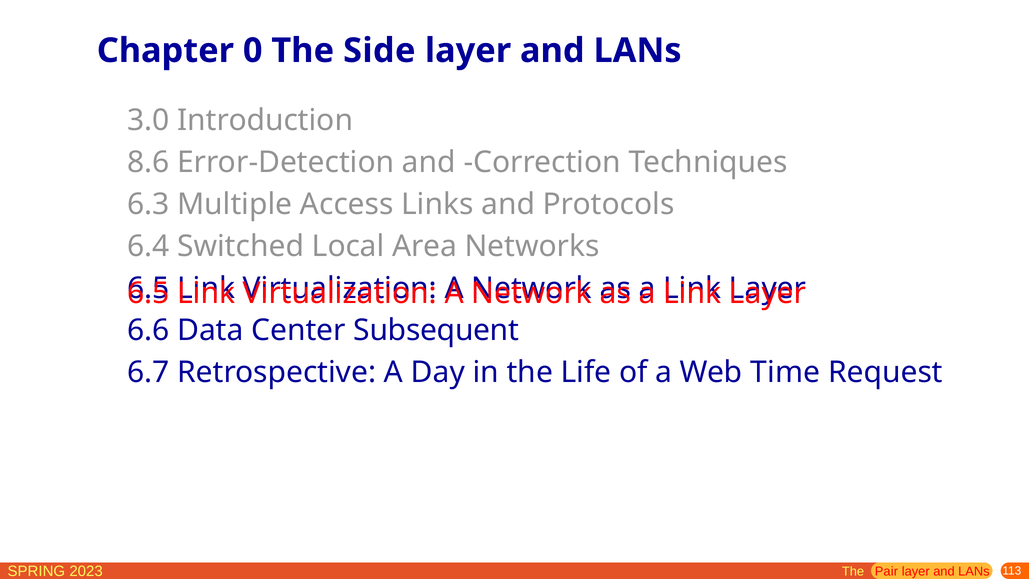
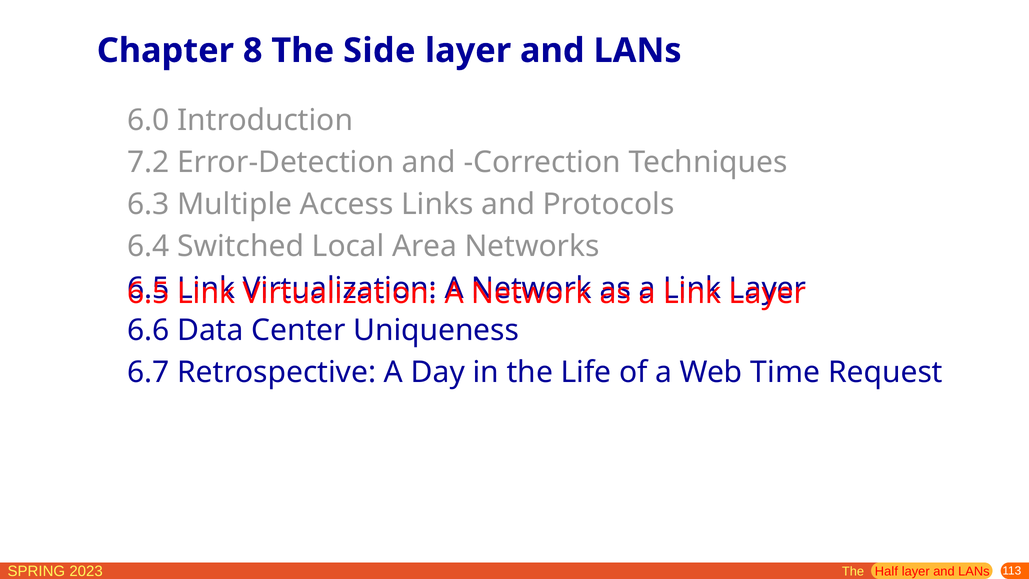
0: 0 -> 8
3.0: 3.0 -> 6.0
8.6: 8.6 -> 7.2
Subsequent: Subsequent -> Uniqueness
Pair: Pair -> Half
